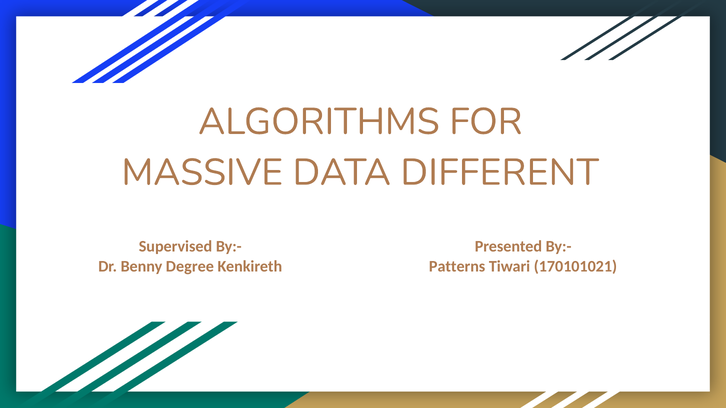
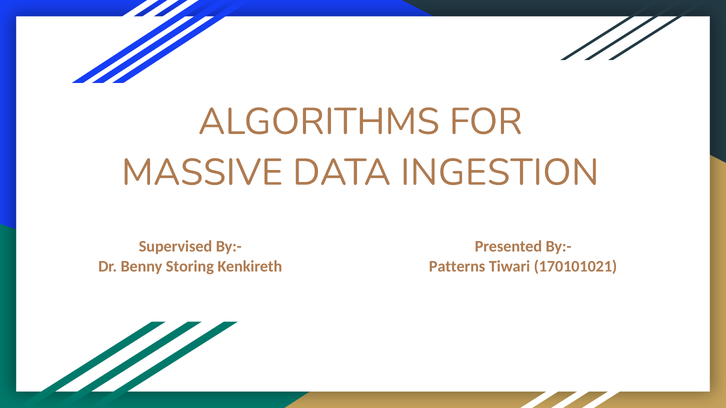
DIFFERENT: DIFFERENT -> INGESTION
Degree: Degree -> Storing
